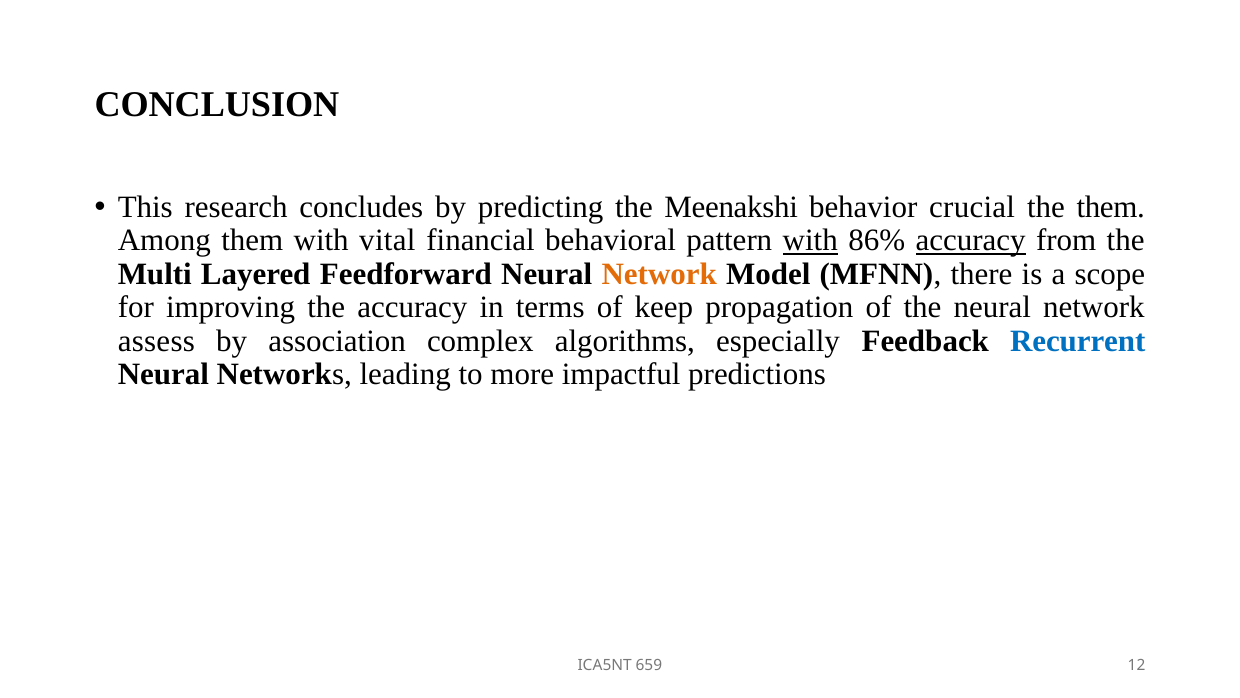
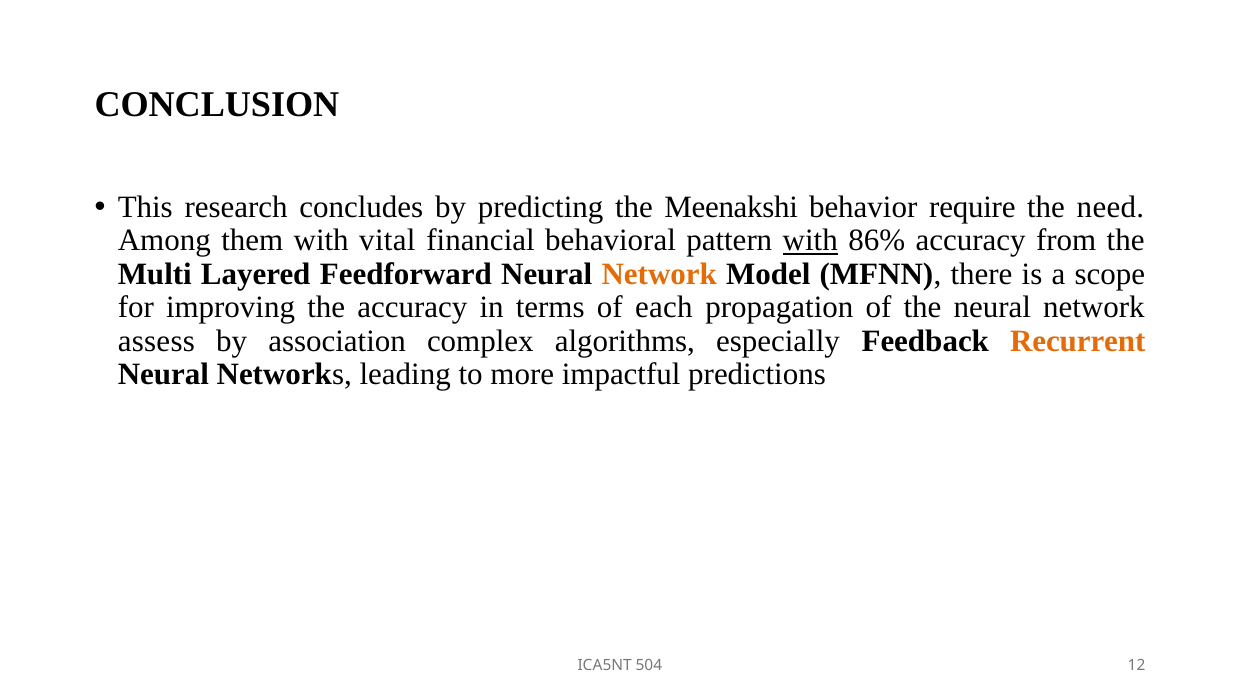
crucial: crucial -> require
the them: them -> need
accuracy at (971, 240) underline: present -> none
keep: keep -> each
Recurrent colour: blue -> orange
659: 659 -> 504
